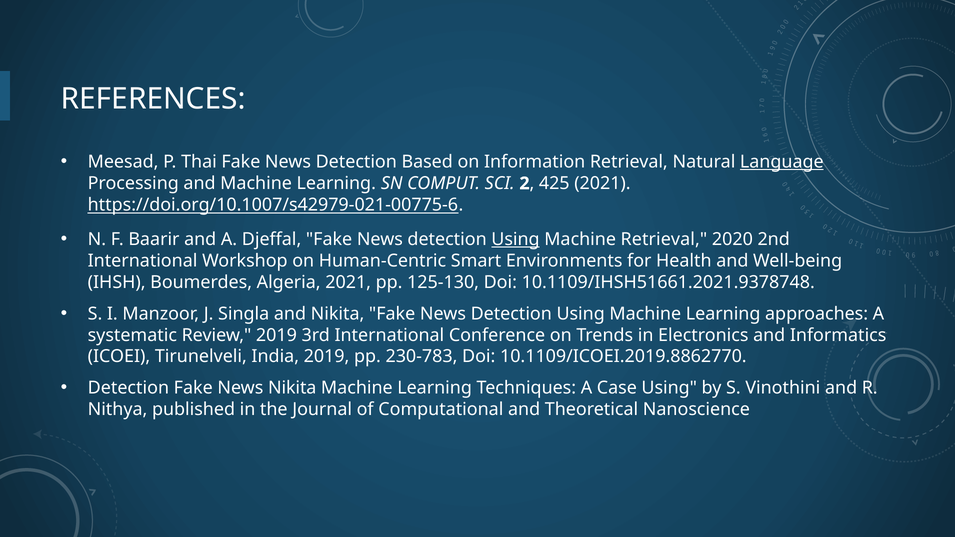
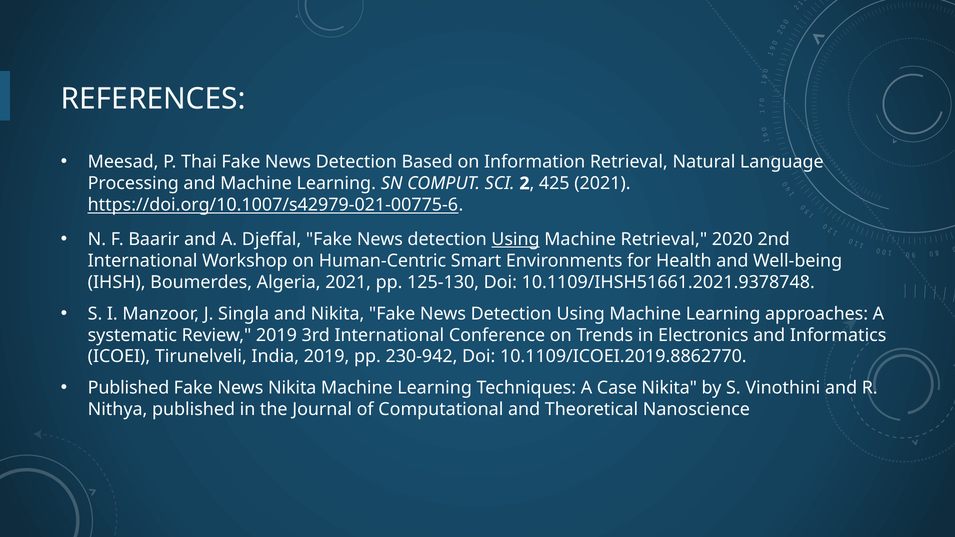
Language underline: present -> none
230-783: 230-783 -> 230-942
Detection at (128, 388): Detection -> Published
Case Using: Using -> Nikita
